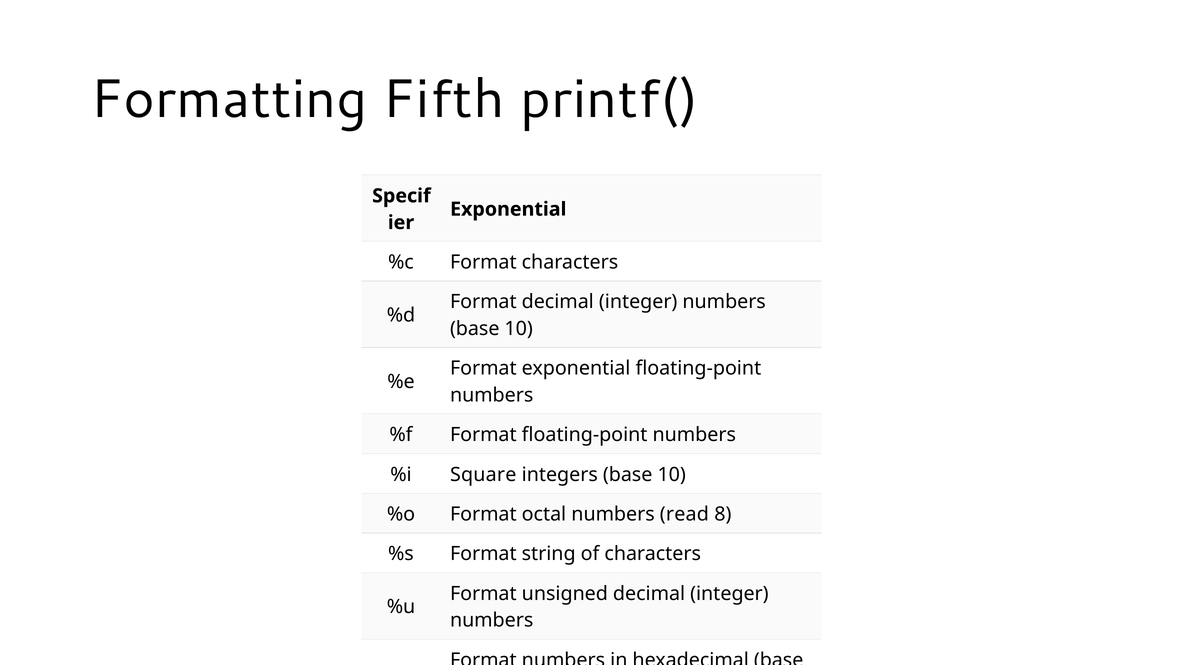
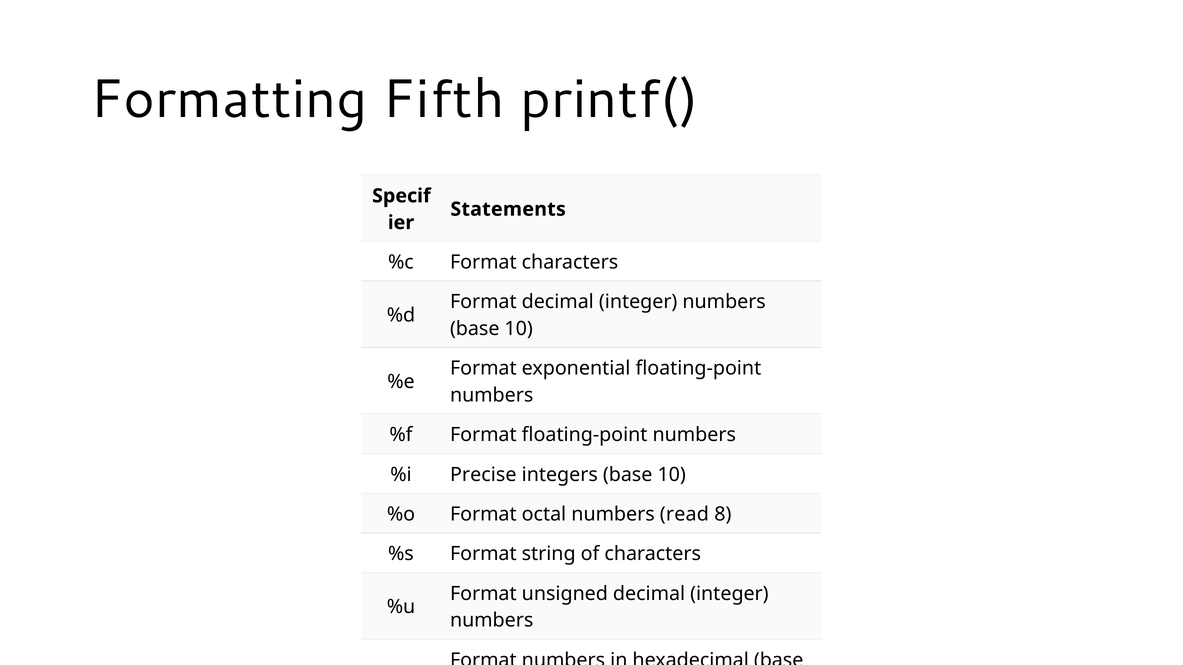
Exponential at (508, 209): Exponential -> Statements
Square: Square -> Precise
